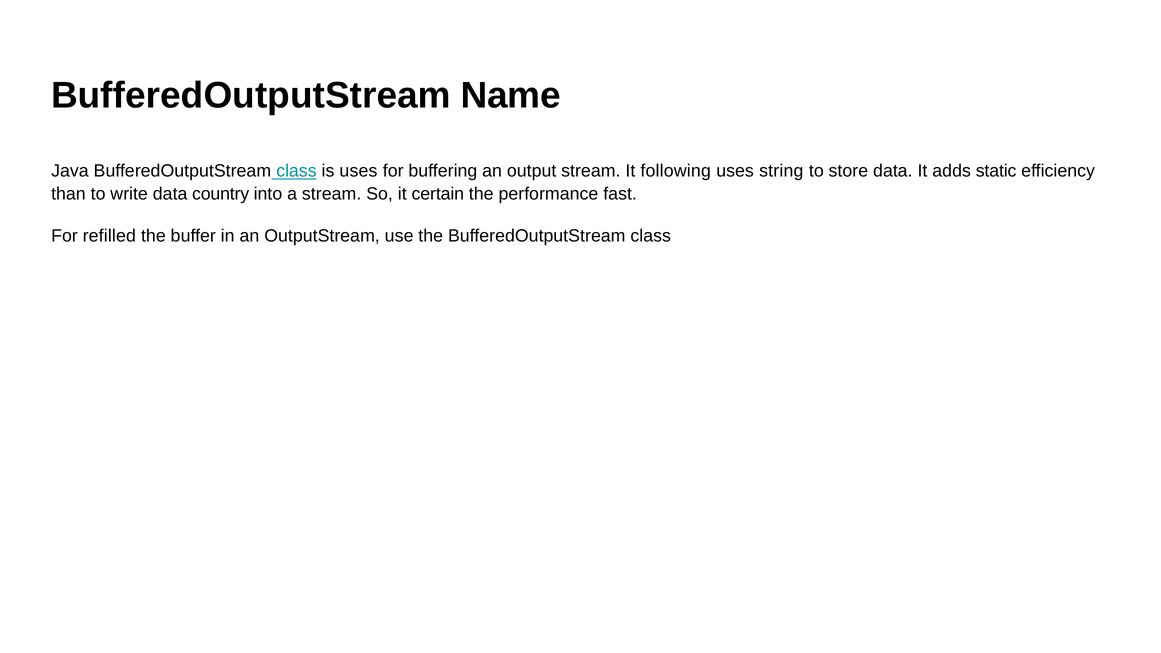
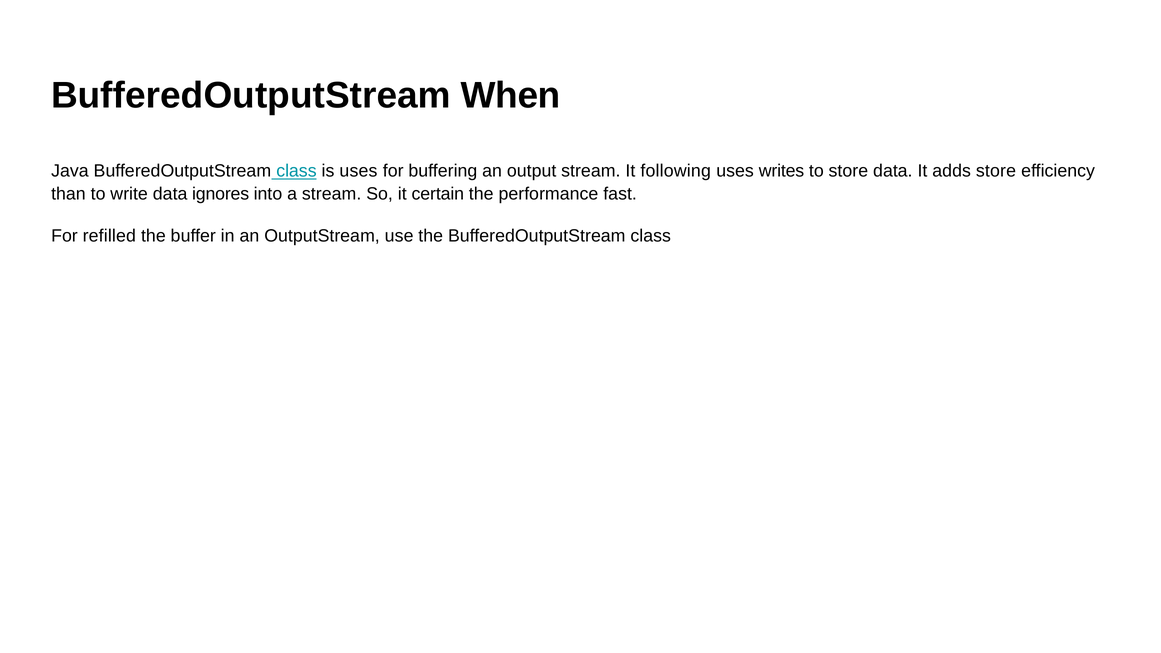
Name: Name -> When
string: string -> writes
adds static: static -> store
country: country -> ignores
